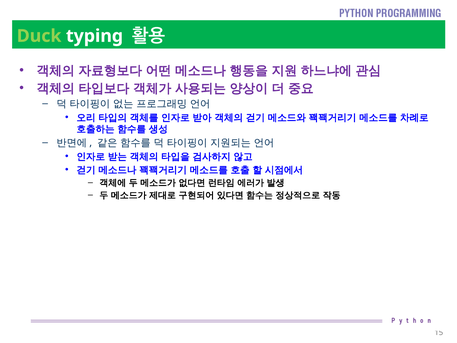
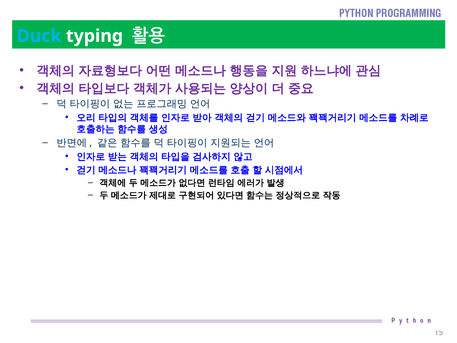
Duck colour: light green -> light blue
